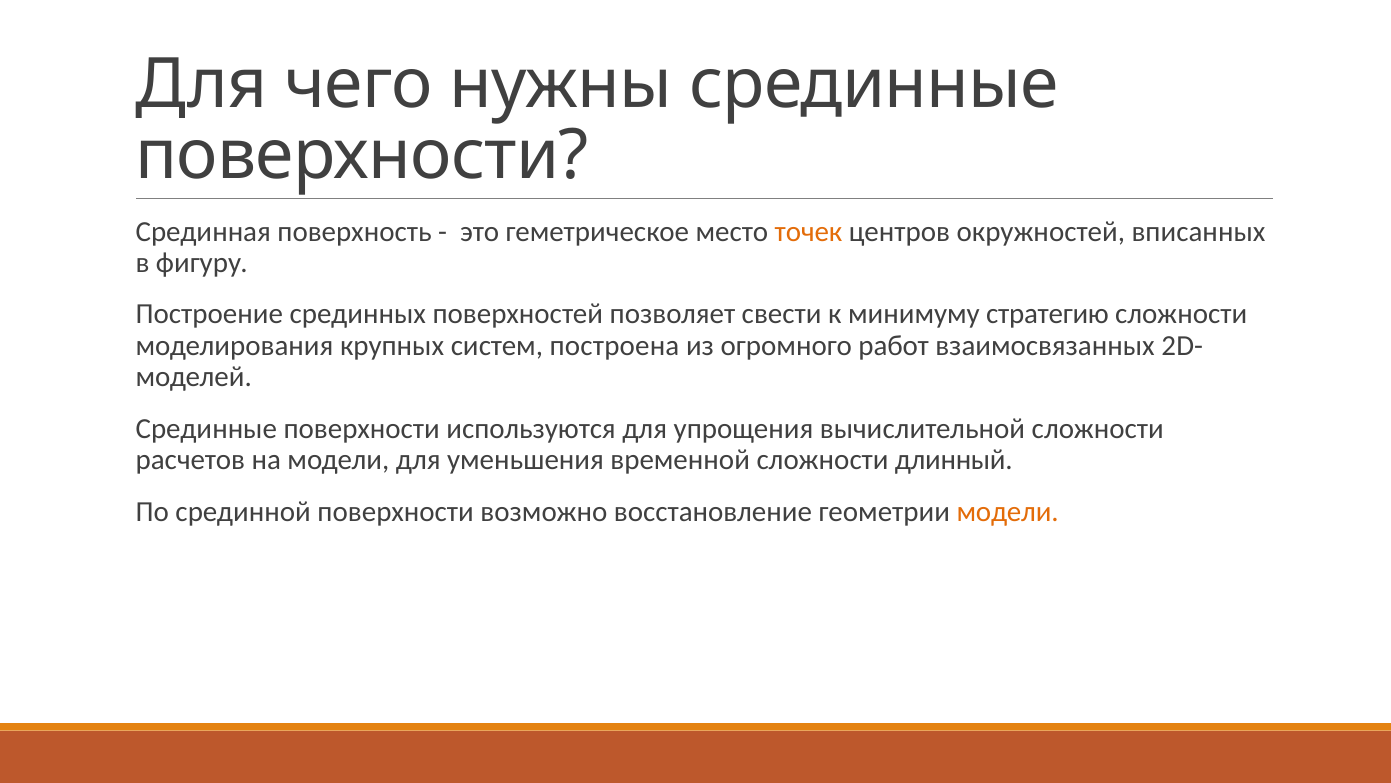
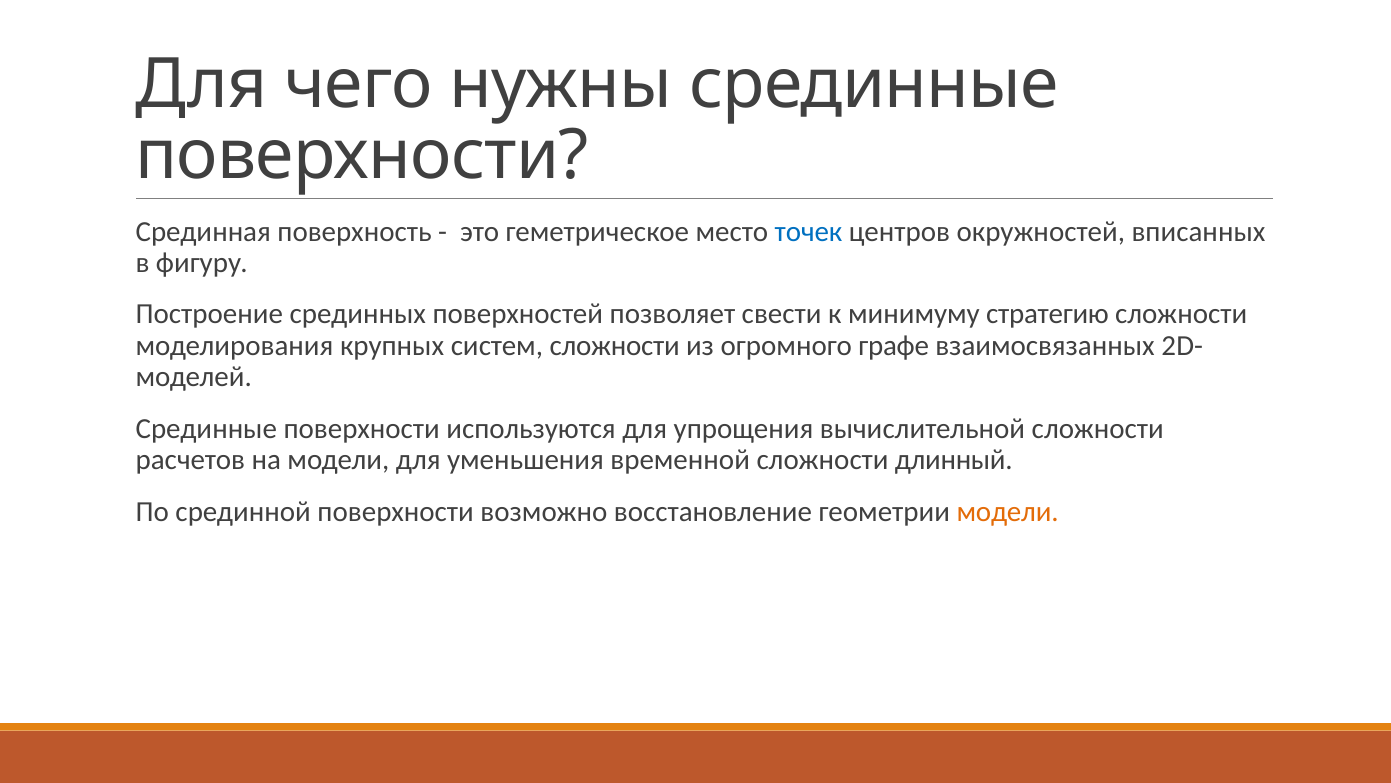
точек colour: orange -> blue
систем построена: построена -> сложности
работ: работ -> графе
